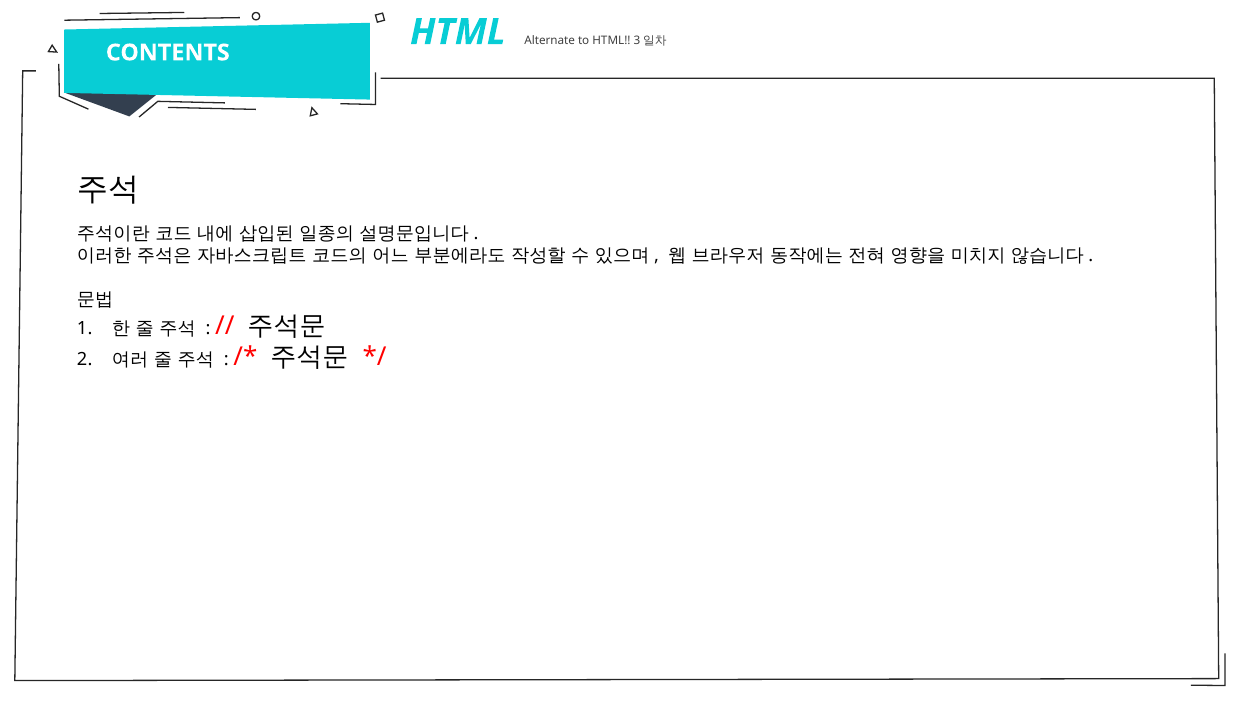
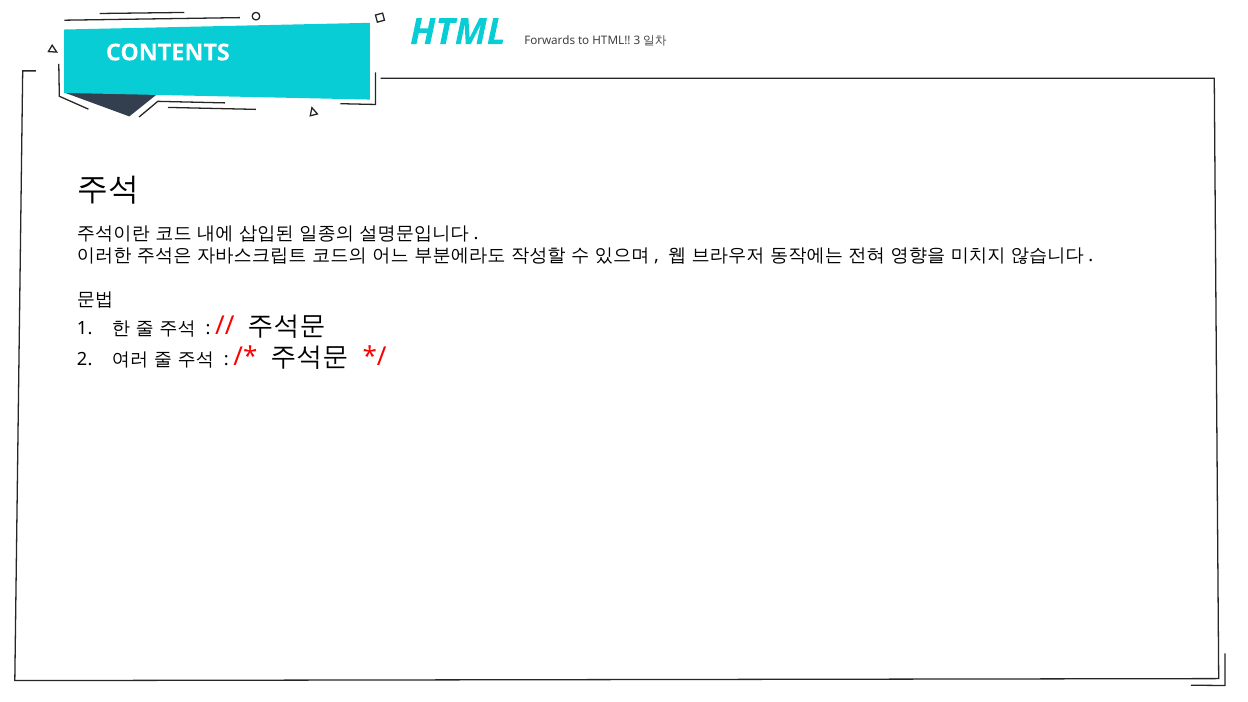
Alternate: Alternate -> Forwards
